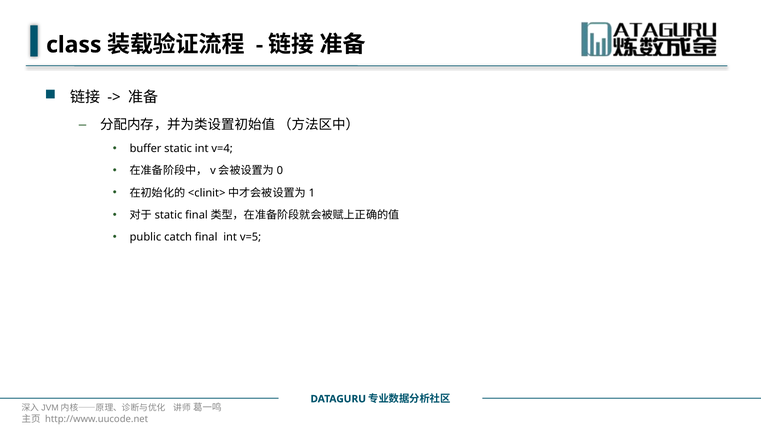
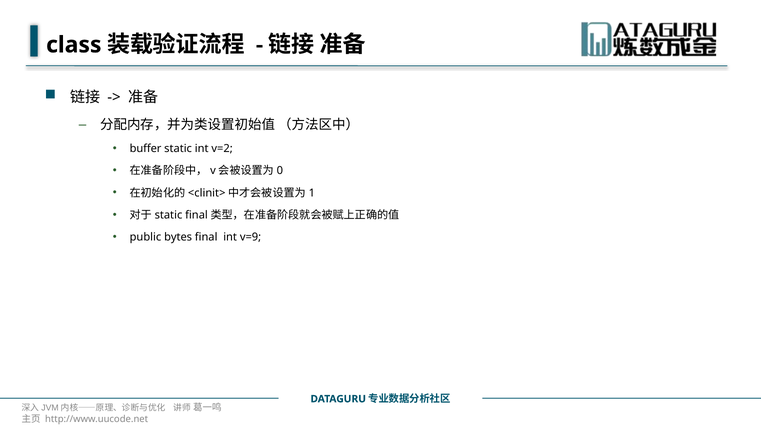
v=4: v=4 -> v=2
catch: catch -> bytes
v=5: v=5 -> v=9
